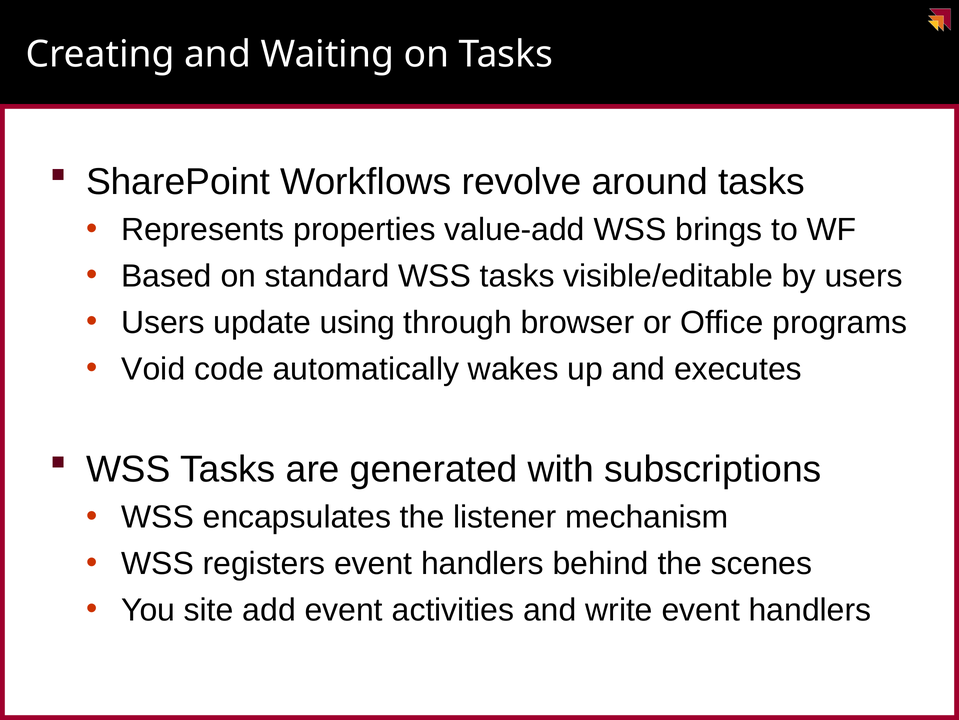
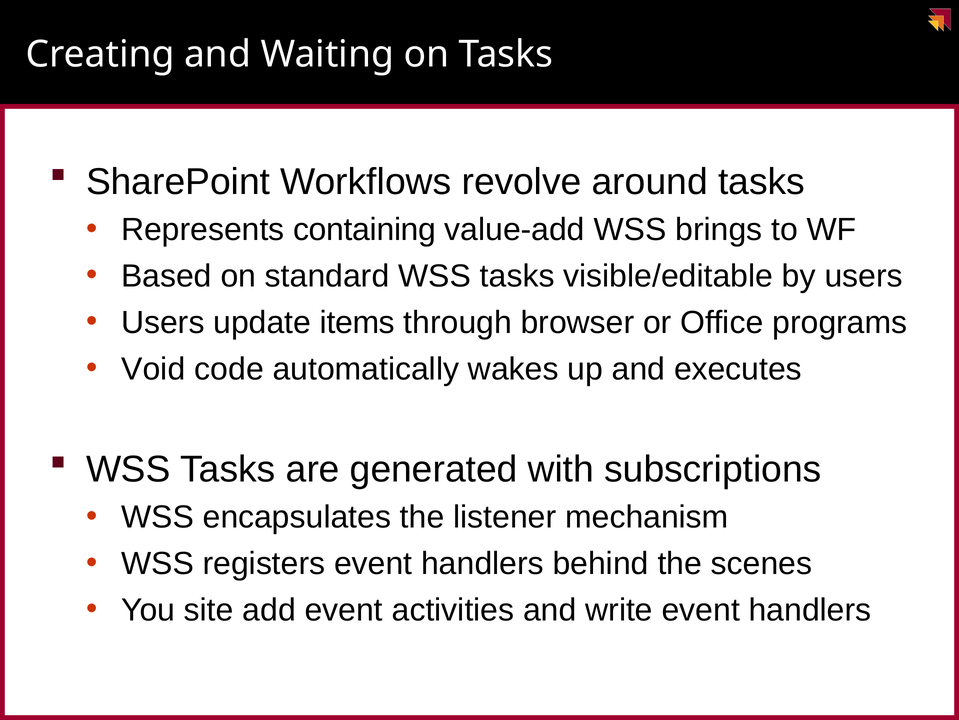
properties: properties -> containing
using: using -> items
